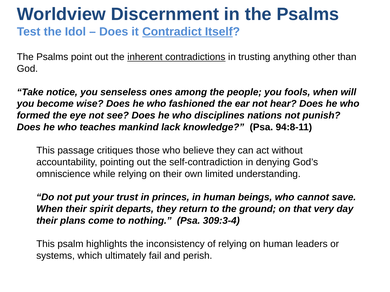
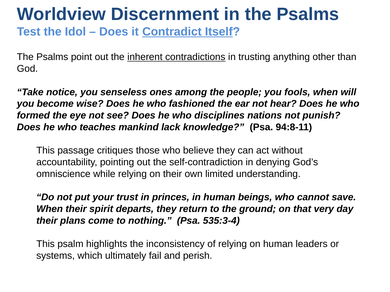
309:3-4: 309:3-4 -> 535:3-4
